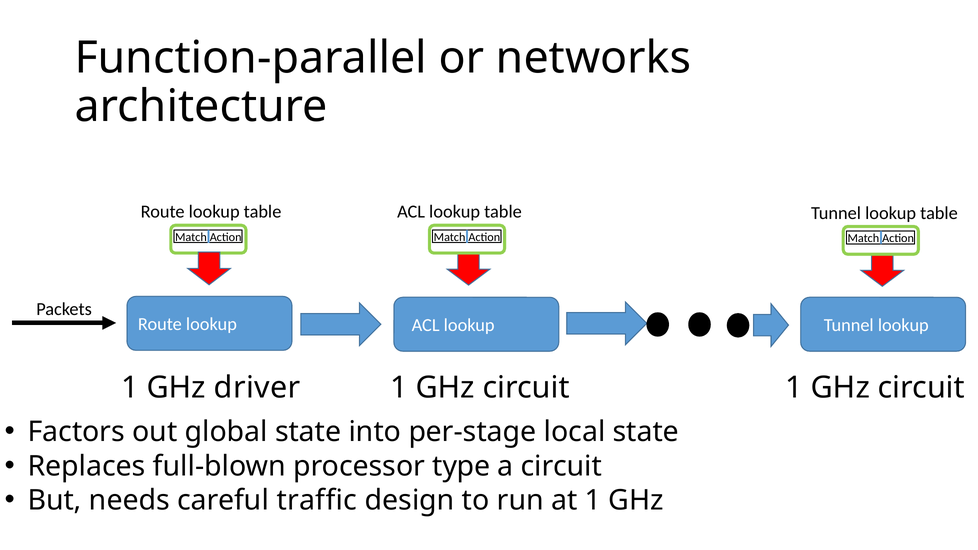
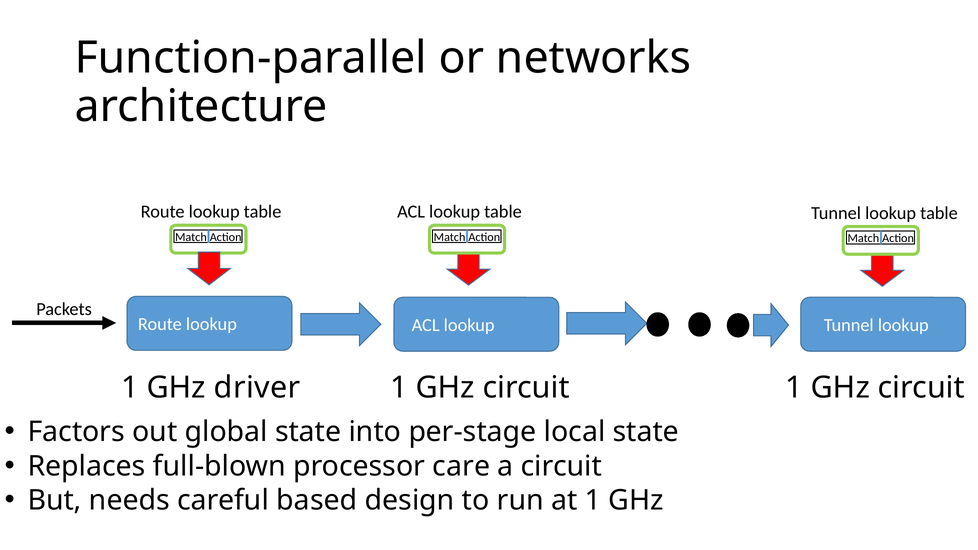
type: type -> care
traffic: traffic -> based
